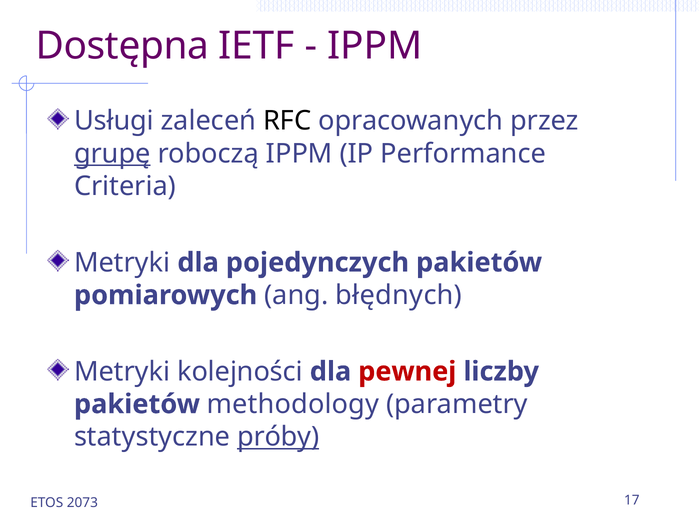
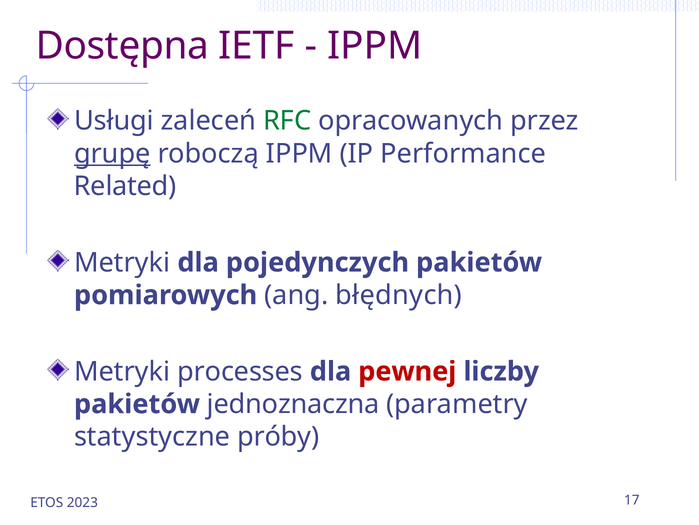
RFC colour: black -> green
Criteria: Criteria -> Related
kolejności: kolejności -> processes
methodology: methodology -> jednoznaczna
próby underline: present -> none
2073: 2073 -> 2023
